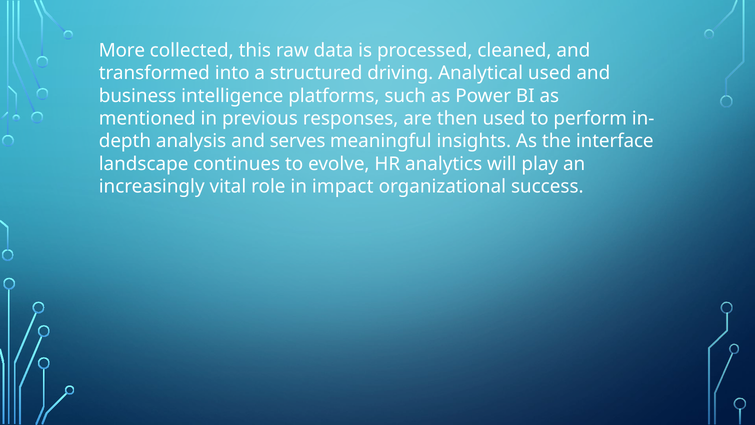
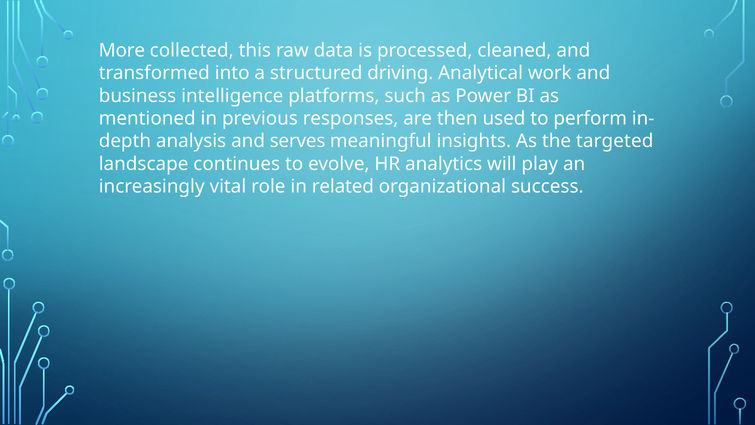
Analytical used: used -> work
interface: interface -> targeted
impact: impact -> related
